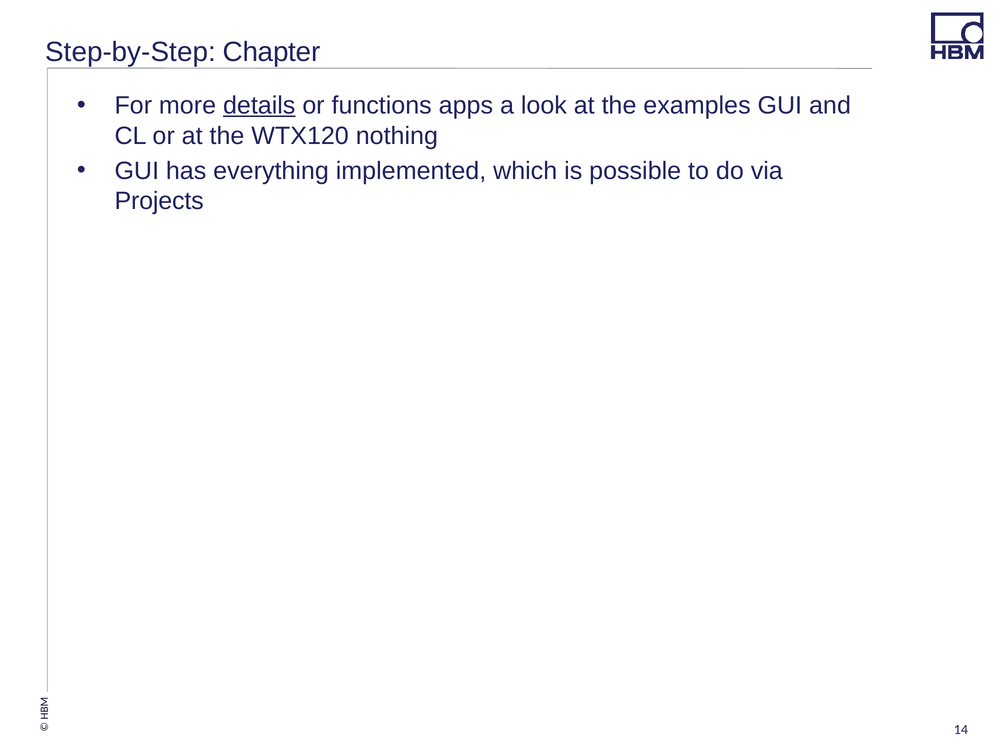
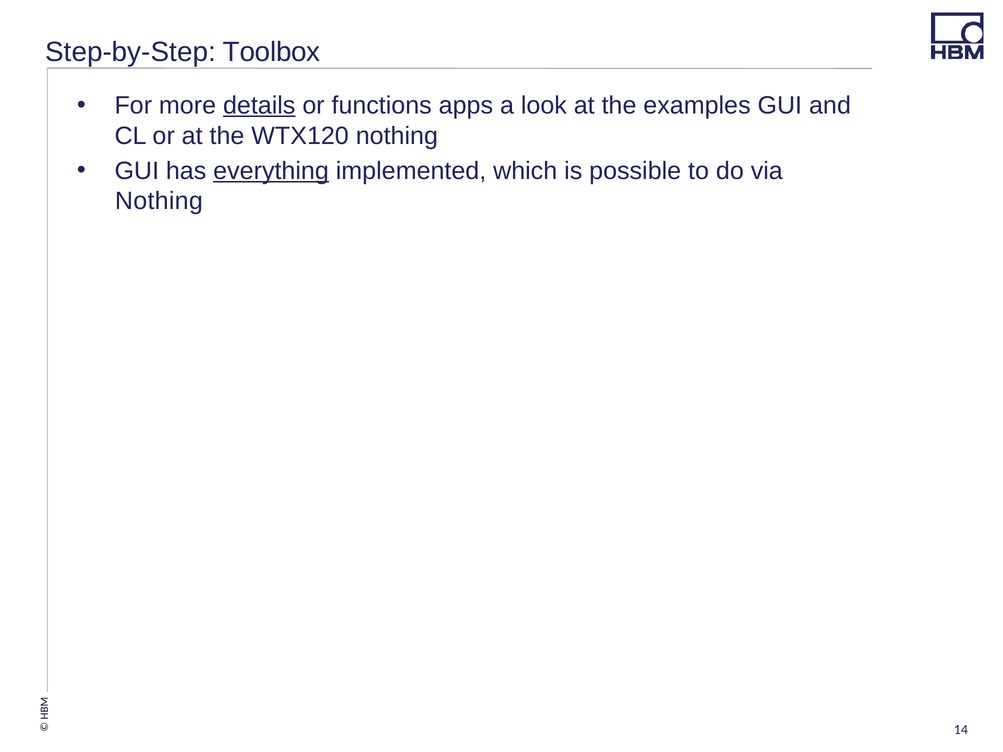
Chapter: Chapter -> Toolbox
everything underline: none -> present
Projects at (159, 201): Projects -> Nothing
